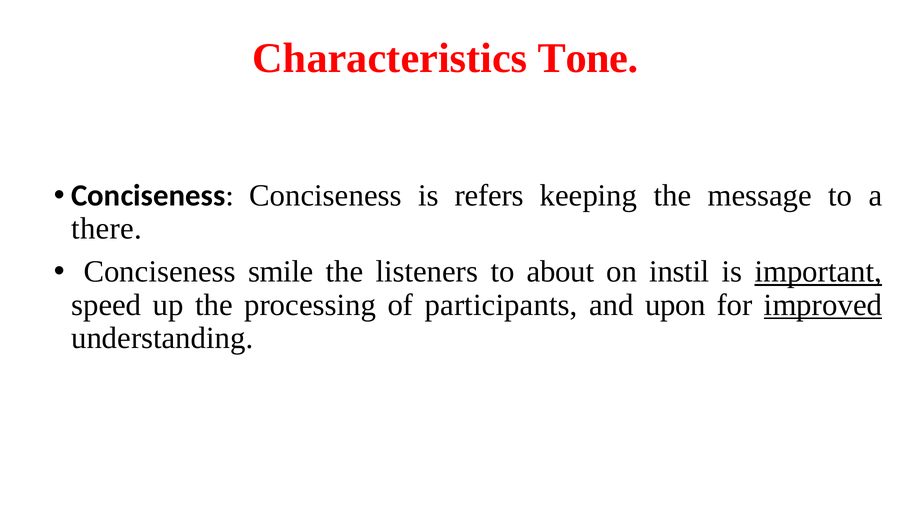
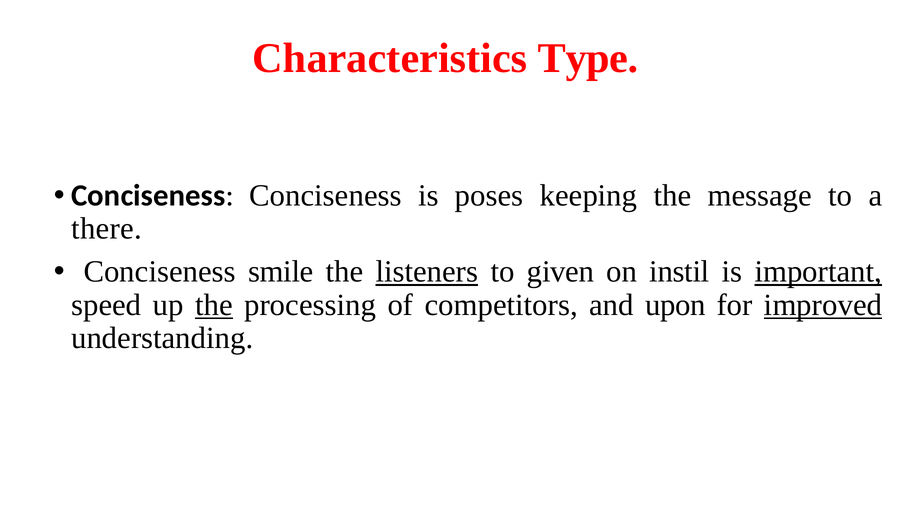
Tone: Tone -> Type
refers: refers -> poses
listeners underline: none -> present
about: about -> given
the at (214, 305) underline: none -> present
participants: participants -> competitors
